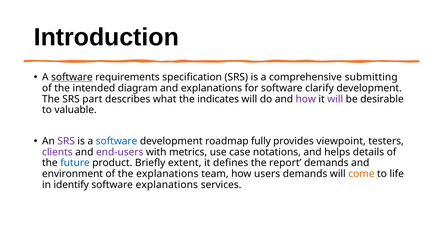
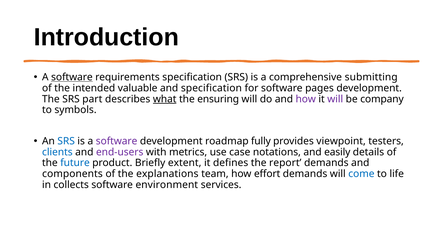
diagram: diagram -> valuable
and explanations: explanations -> specification
clarify: clarify -> pages
what underline: none -> present
indicates: indicates -> ensuring
desirable: desirable -> company
valuable: valuable -> symbols
SRS at (66, 141) colour: purple -> blue
software at (117, 141) colour: blue -> purple
clients colour: purple -> blue
helps: helps -> easily
environment: environment -> components
users: users -> effort
come colour: orange -> blue
identify: identify -> collects
software explanations: explanations -> environment
